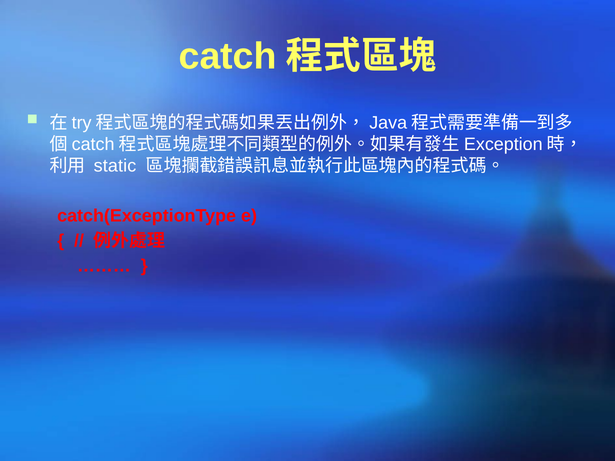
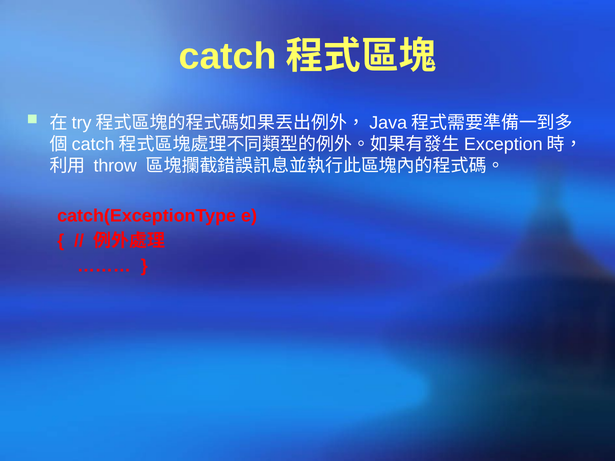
static: static -> throw
